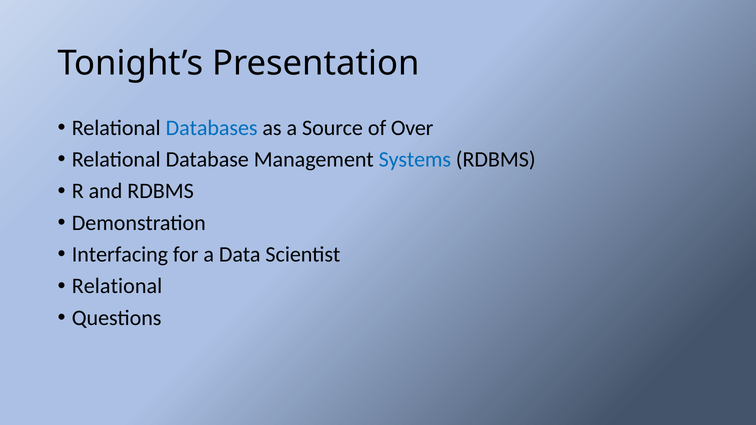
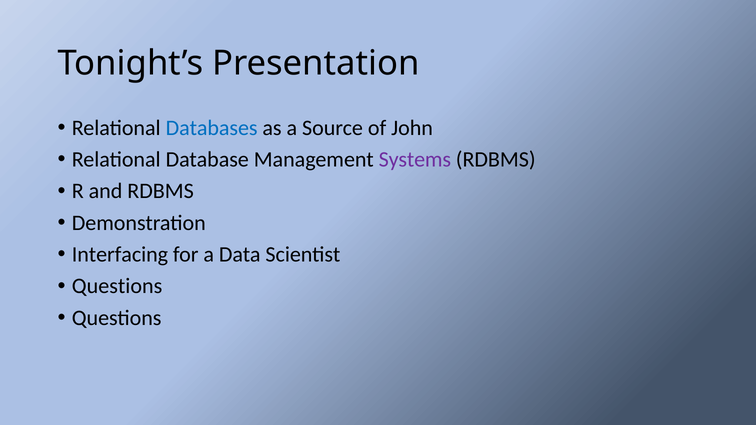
Over: Over -> John
Systems colour: blue -> purple
Relational at (117, 286): Relational -> Questions
